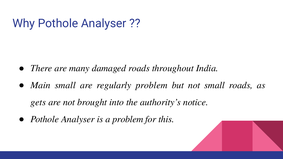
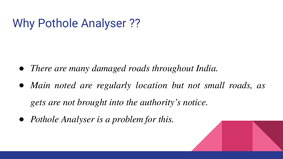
Main small: small -> noted
regularly problem: problem -> location
